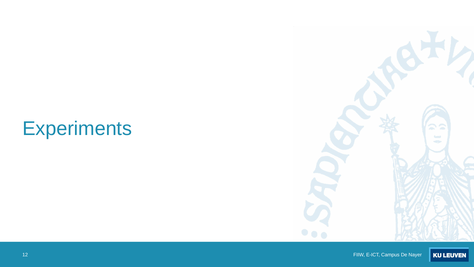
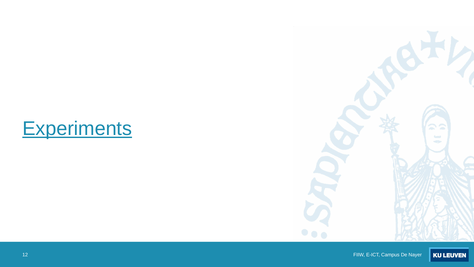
Experiments underline: none -> present
